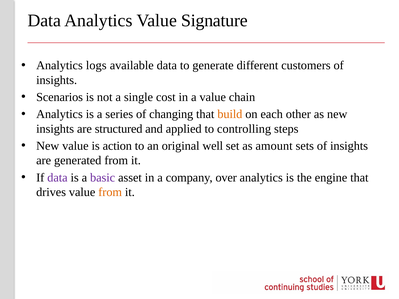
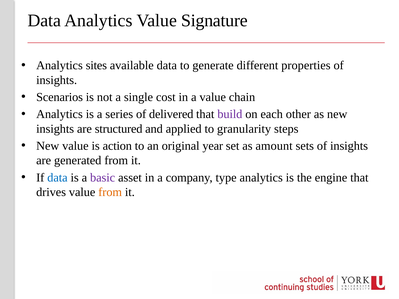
logs: logs -> sites
customers: customers -> properties
changing: changing -> delivered
build colour: orange -> purple
controlling: controlling -> granularity
well: well -> year
data at (57, 178) colour: purple -> blue
over: over -> type
